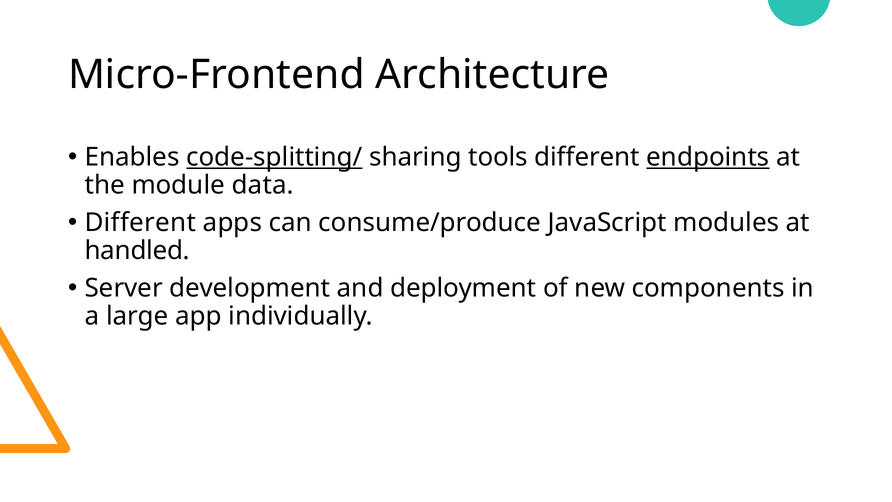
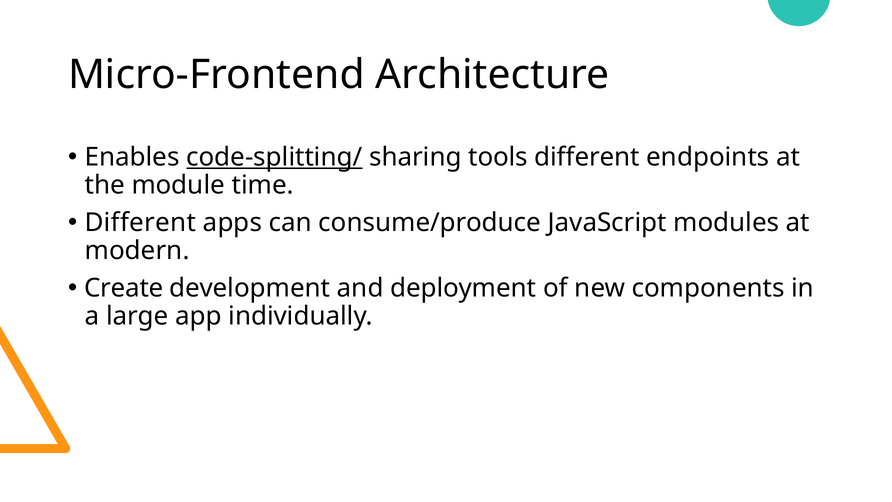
endpoints underline: present -> none
data: data -> time
handled: handled -> modern
Server: Server -> Create
